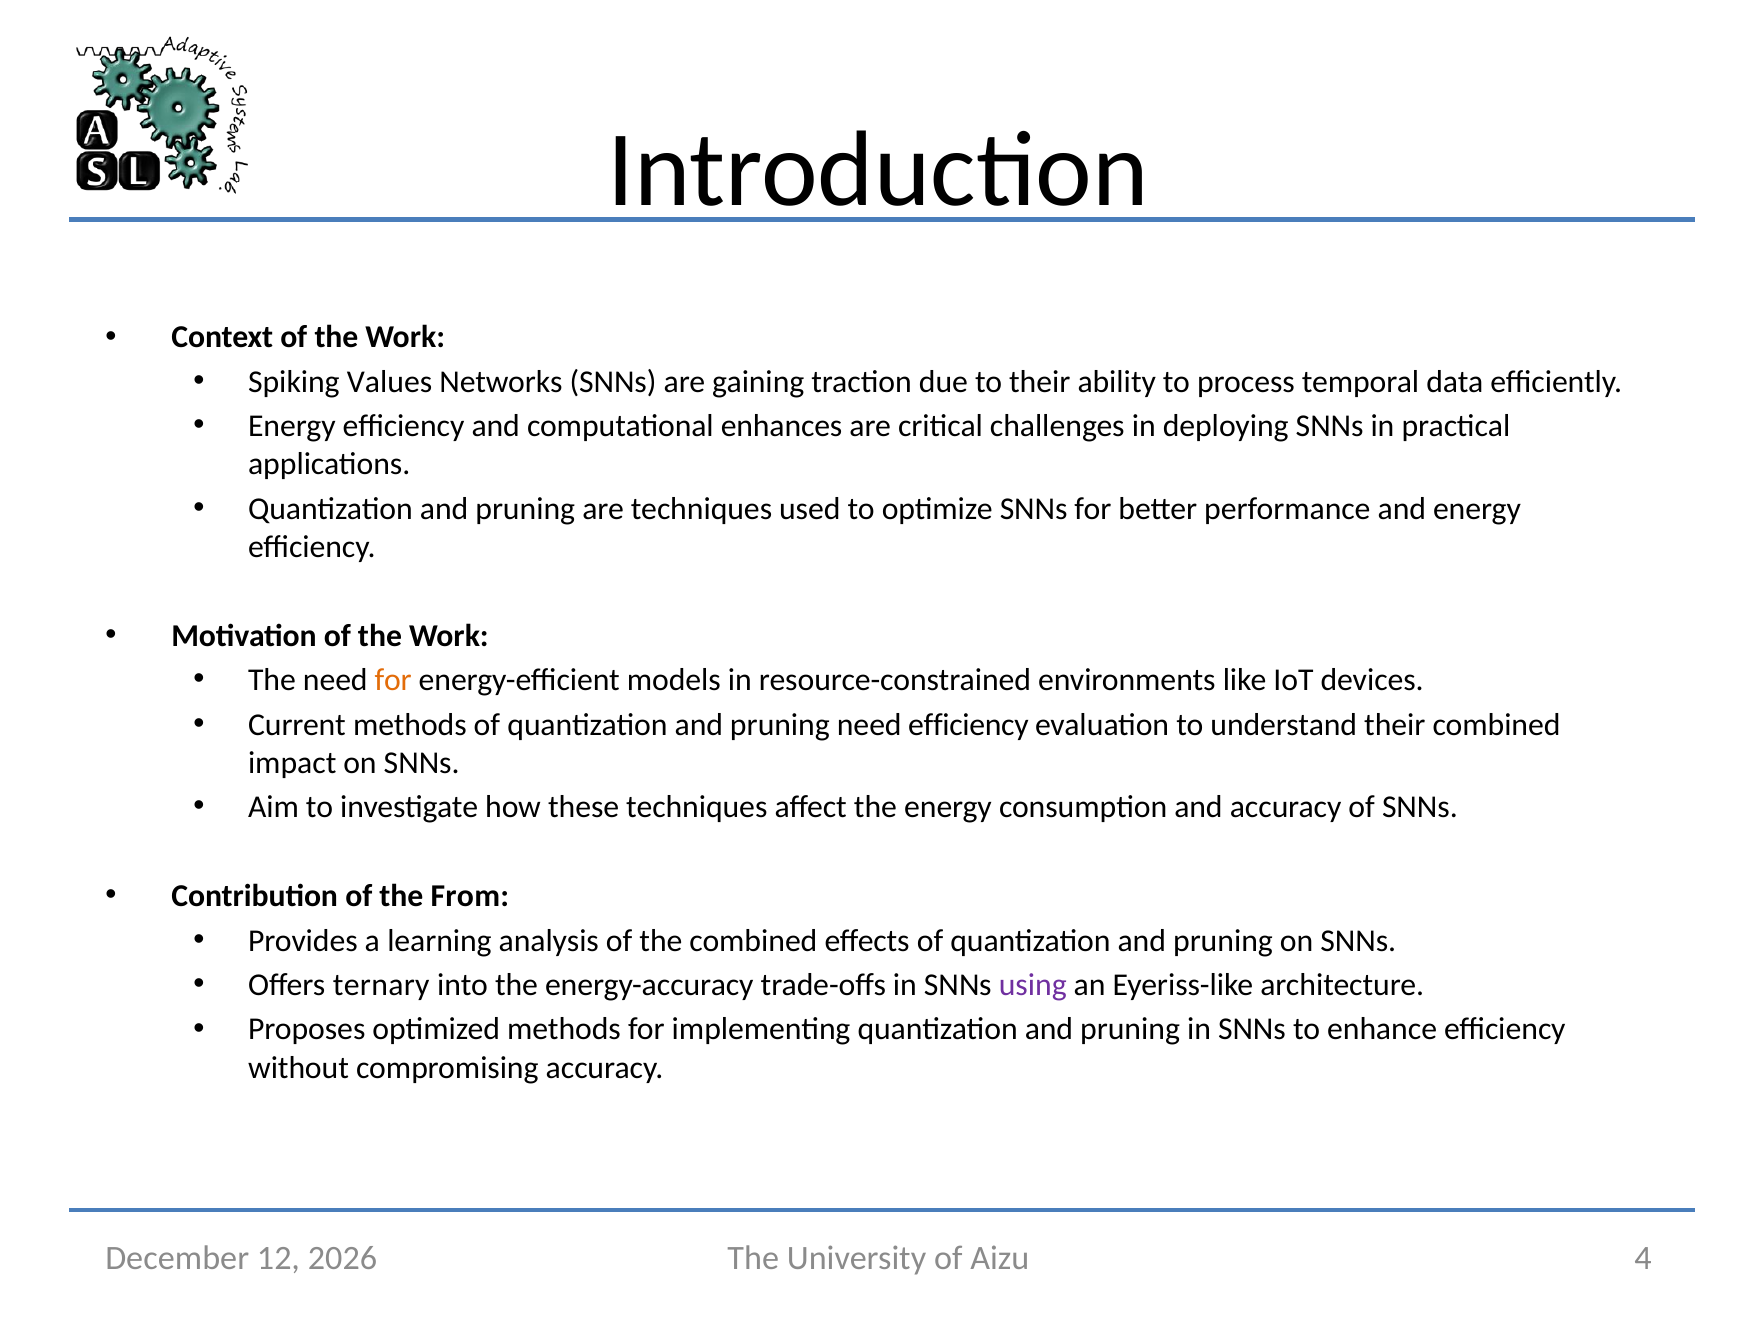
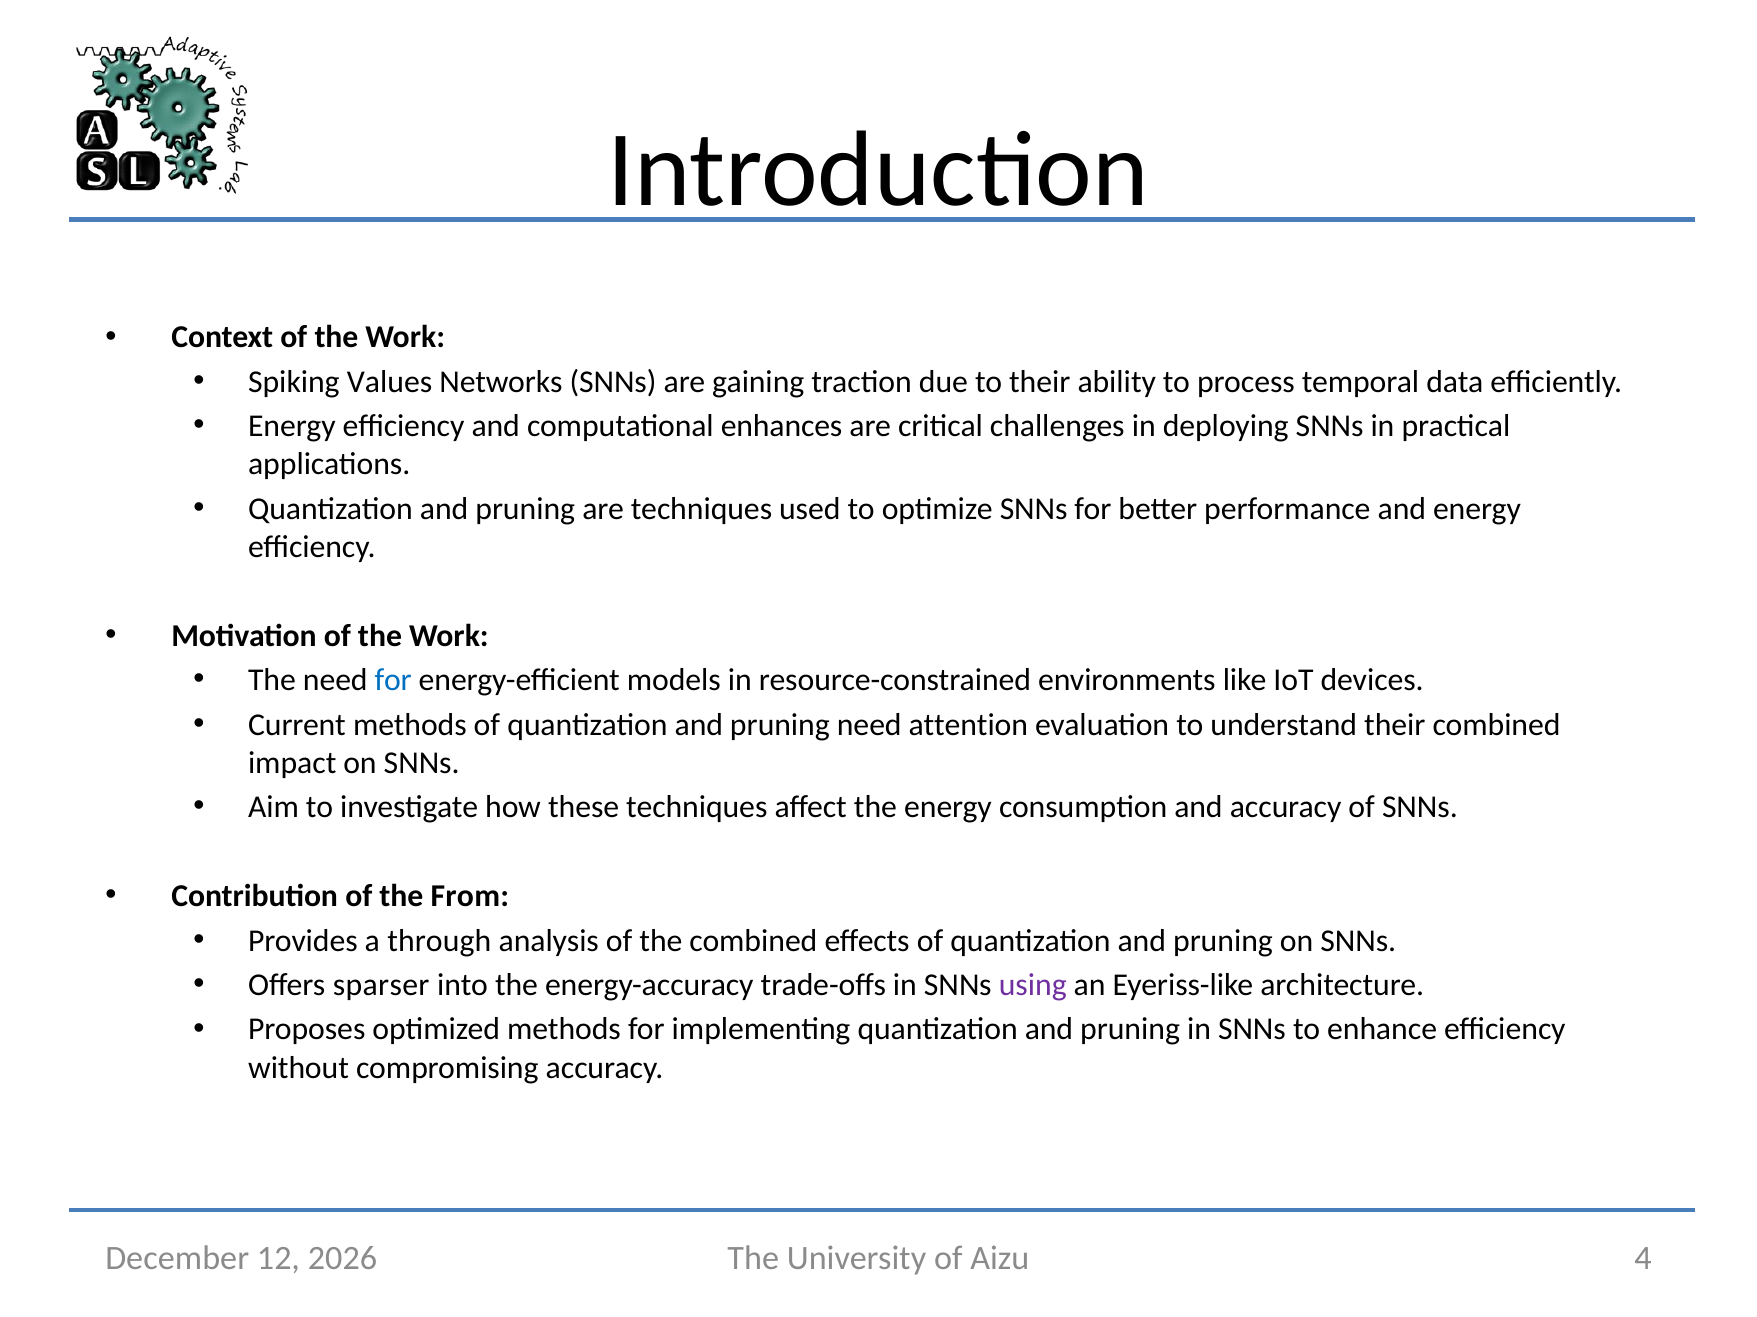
for at (393, 681) colour: orange -> blue
need efficiency: efficiency -> attention
learning: learning -> through
ternary: ternary -> sparser
